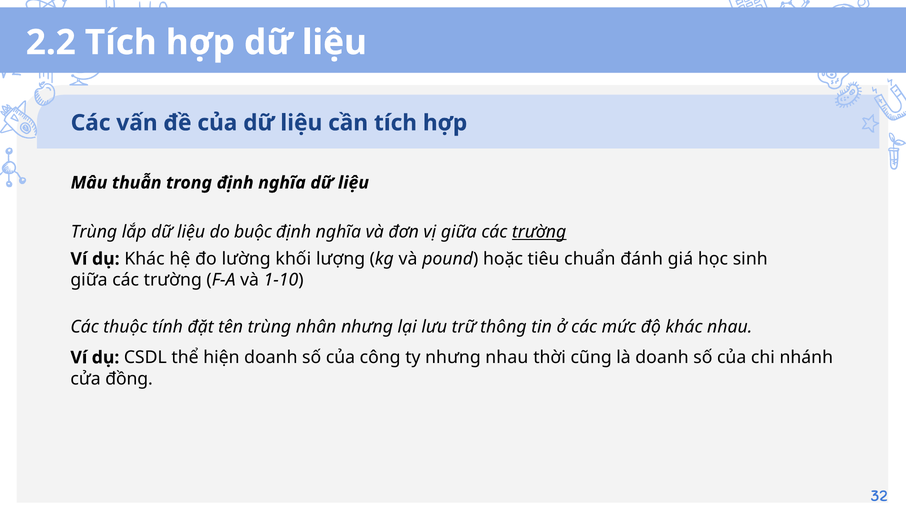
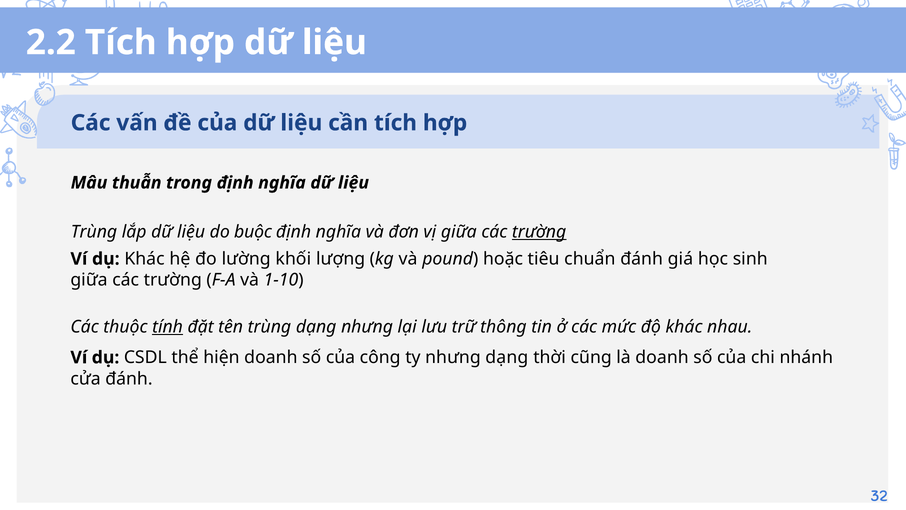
tính underline: none -> present
trùng nhân: nhân -> dạng
nhưng nhau: nhau -> dạng
cửa đồng: đồng -> đánh
